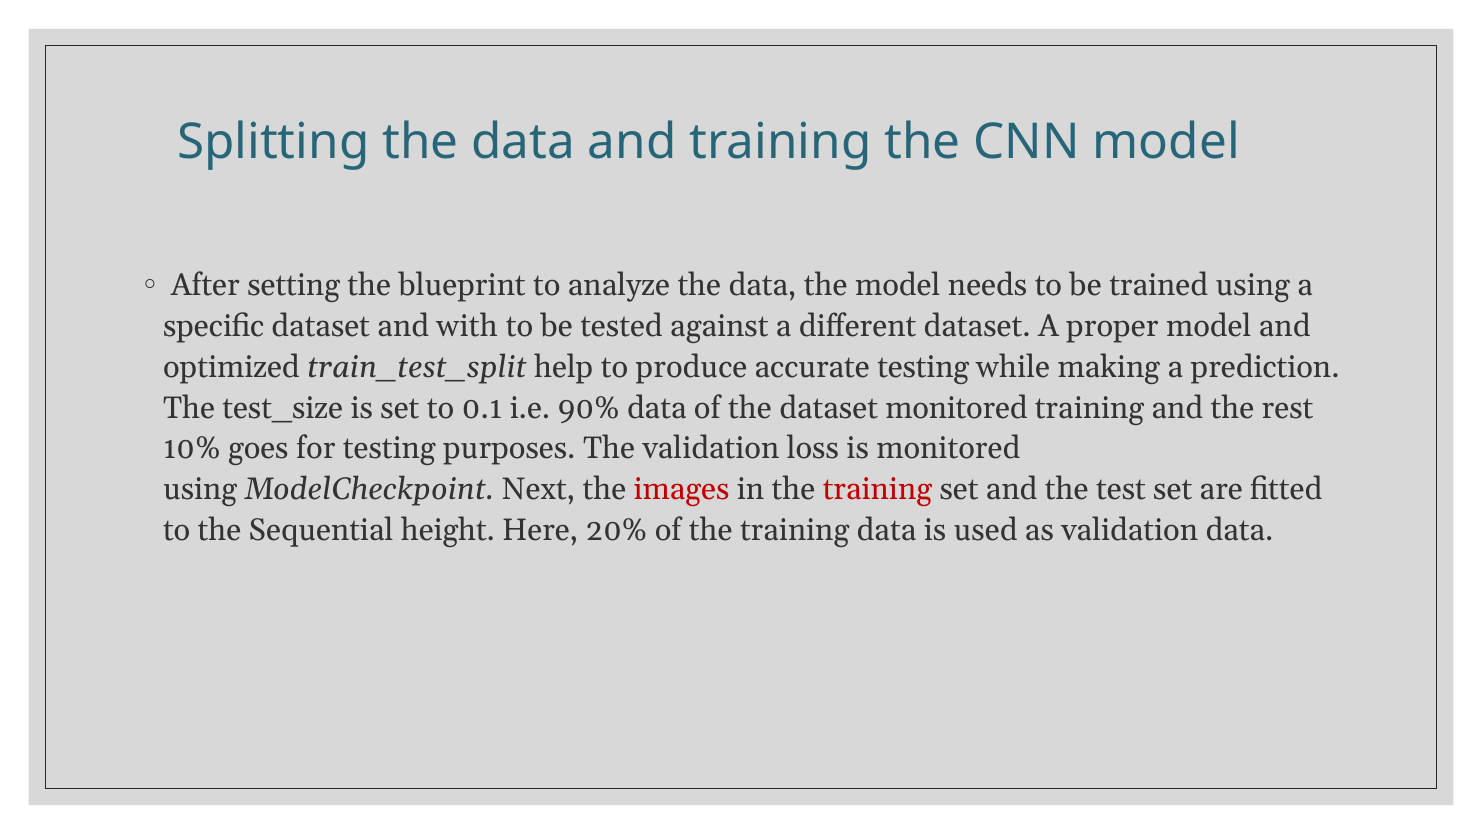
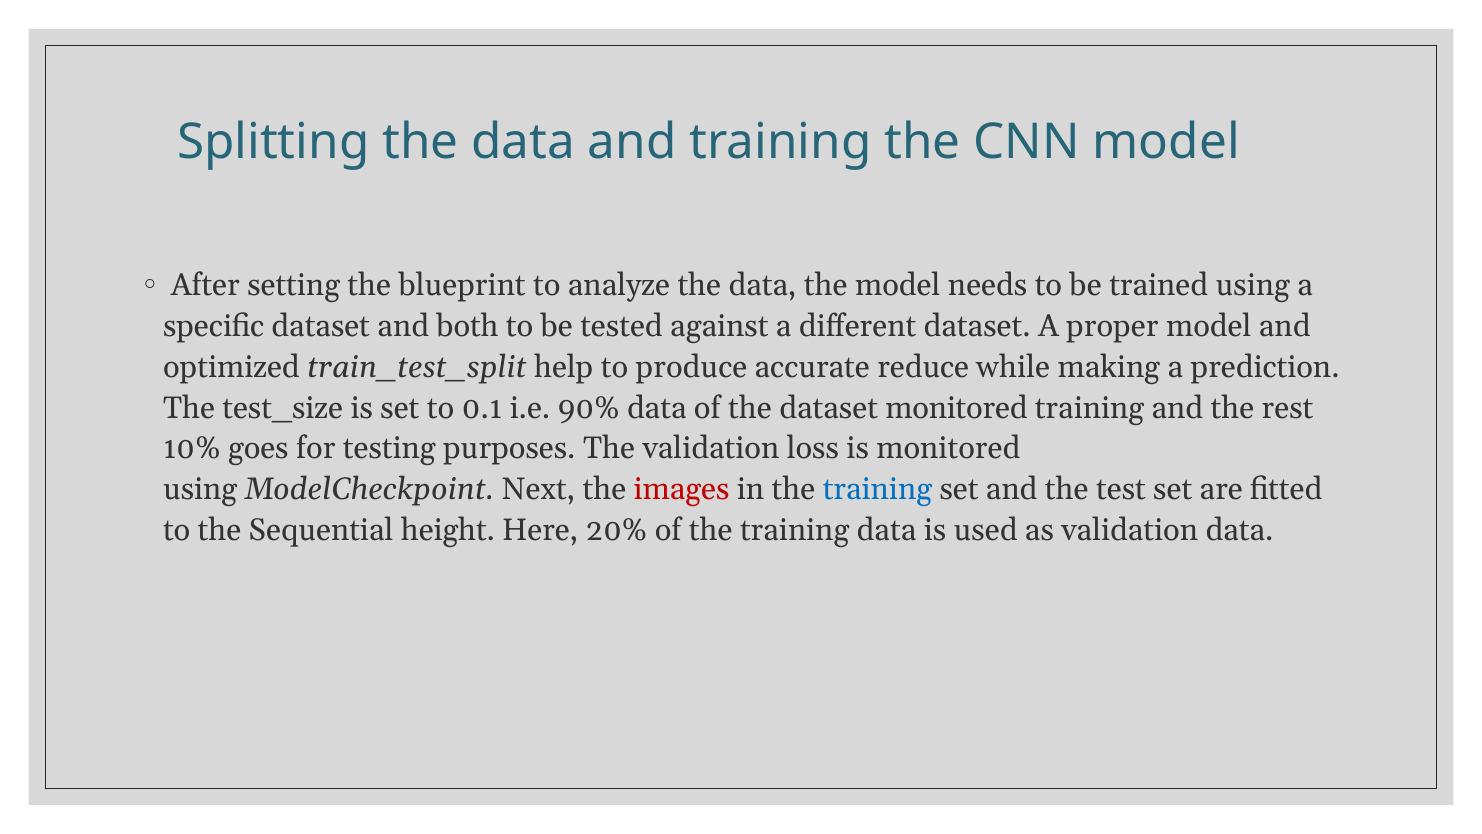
with: with -> both
accurate testing: testing -> reduce
training at (877, 489) colour: red -> blue
